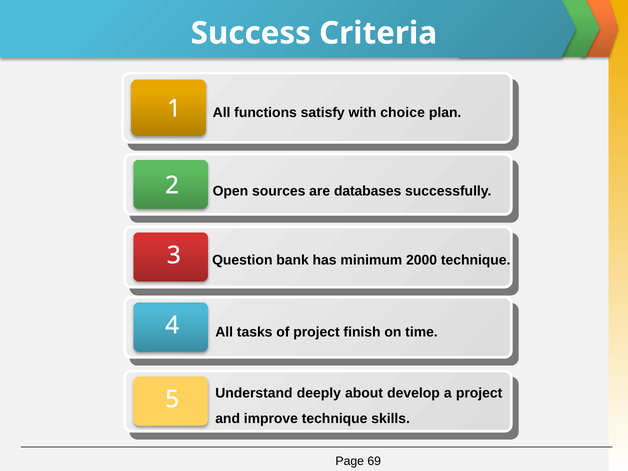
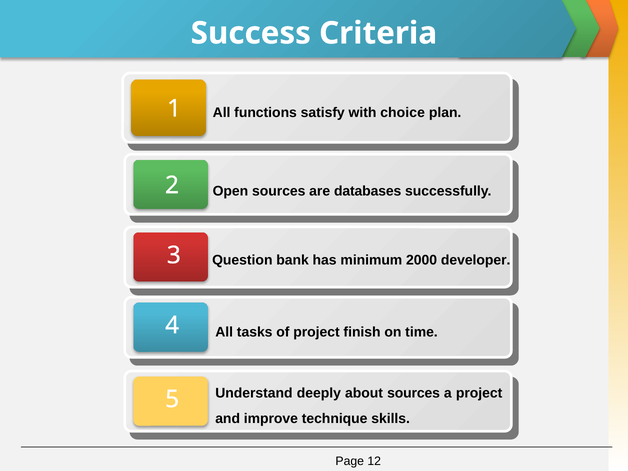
2000 technique: technique -> developer
about develop: develop -> sources
69: 69 -> 12
